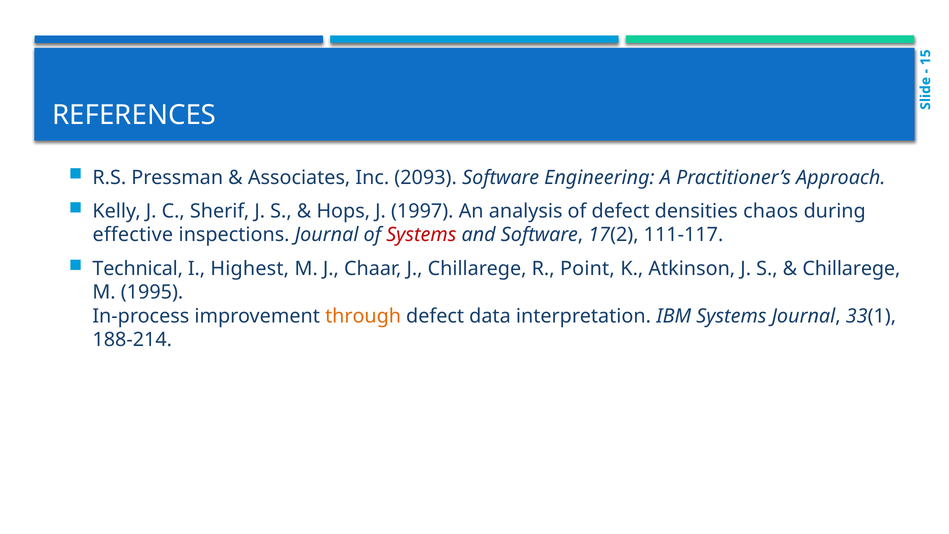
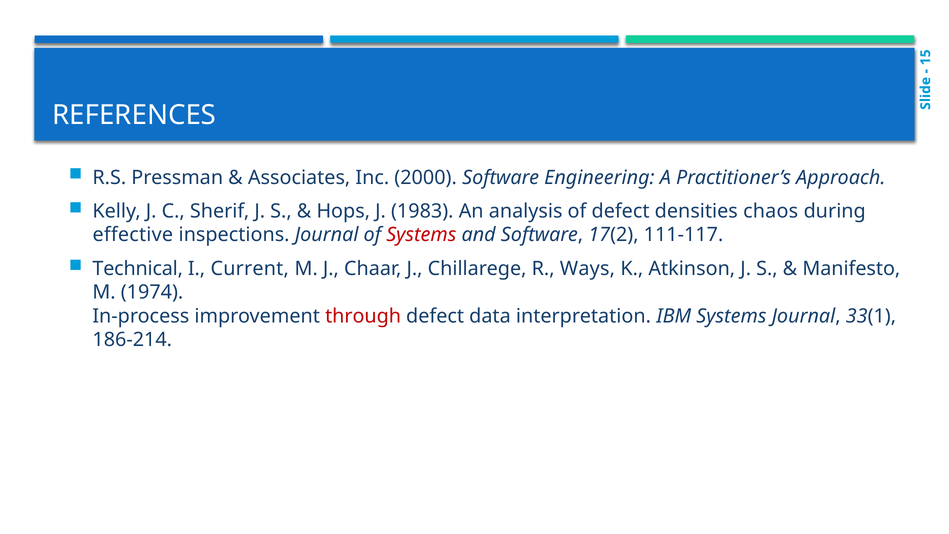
2093: 2093 -> 2000
1997: 1997 -> 1983
Highest: Highest -> Current
Point: Point -> Ways
Chillarege at (851, 269): Chillarege -> Manifesto
1995: 1995 -> 1974
through colour: orange -> red
188-214: 188-214 -> 186-214
